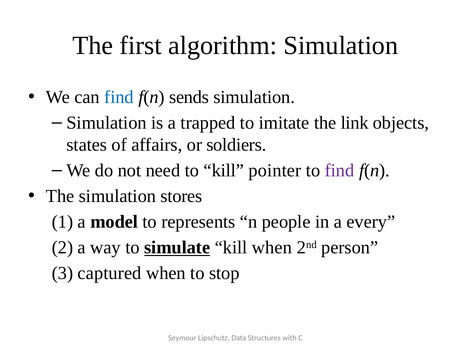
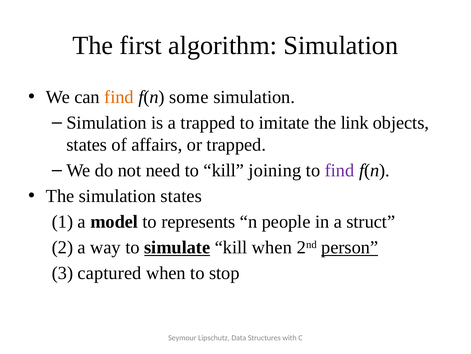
find at (119, 97) colour: blue -> orange
sends: sends -> some
or soldiers: soldiers -> trapped
pointer: pointer -> joining
simulation stores: stores -> states
every: every -> struct
person underline: none -> present
